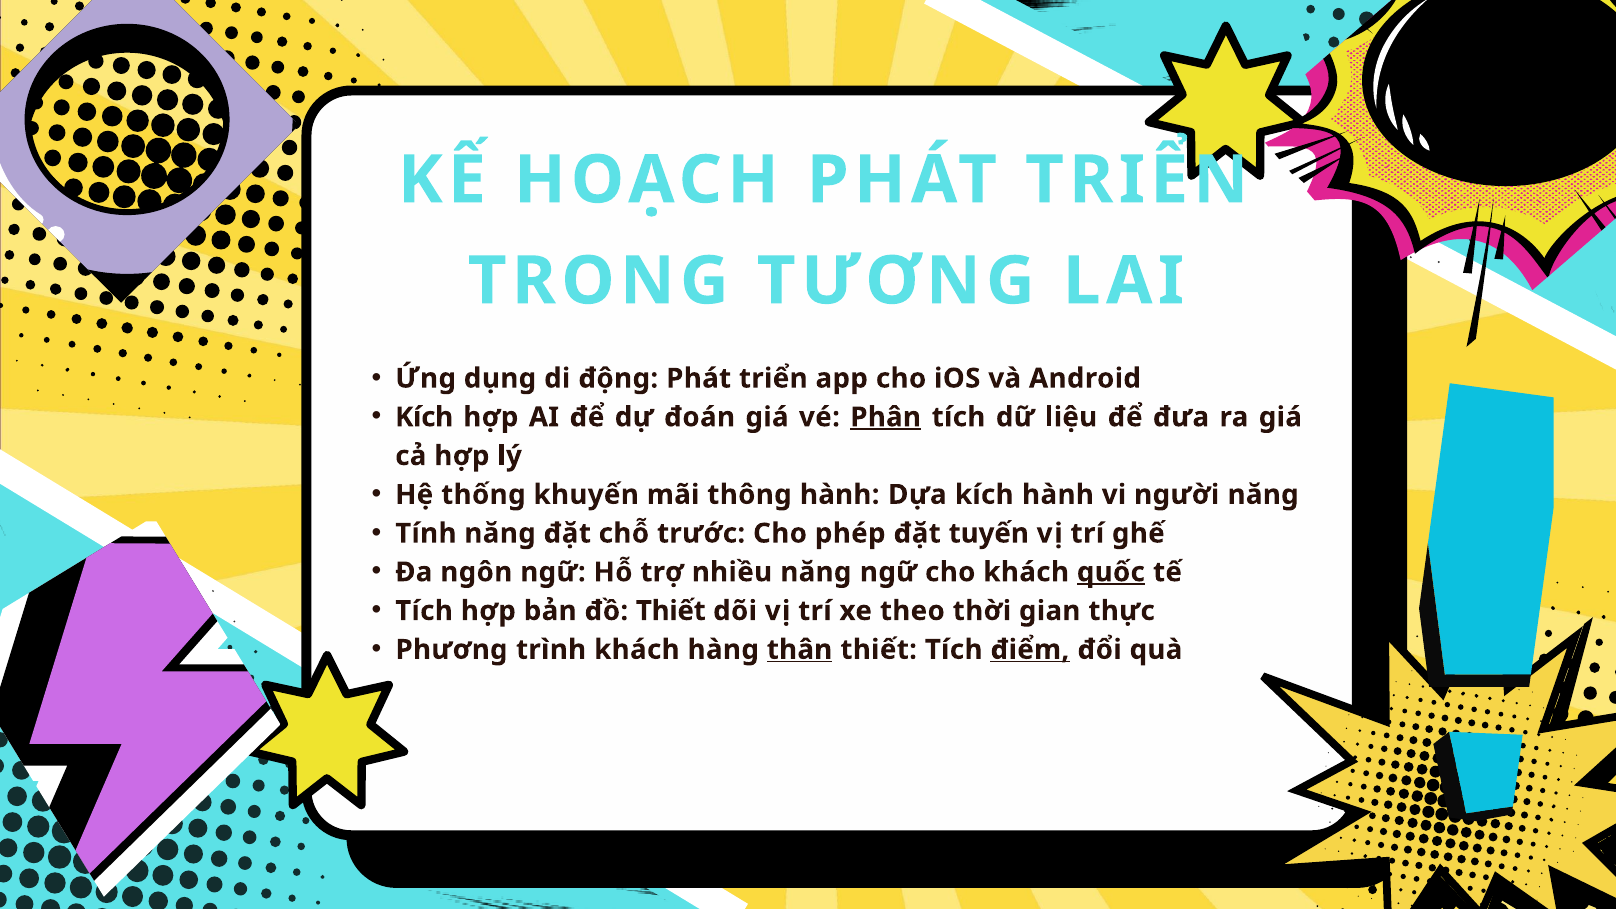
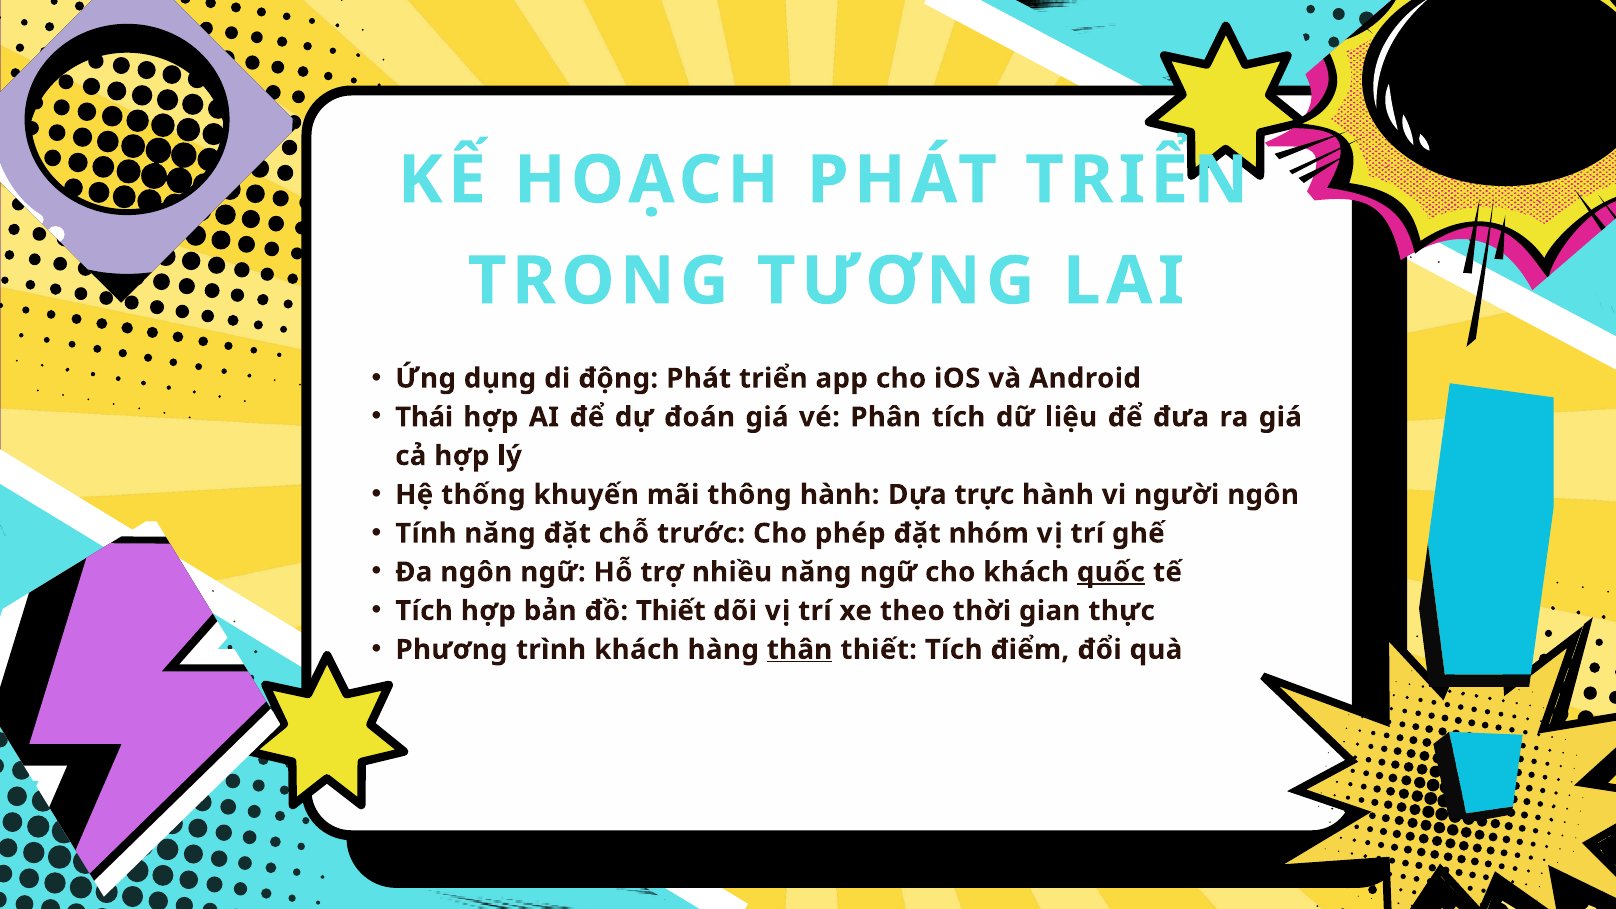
Kích at (424, 417): Kích -> Thái
Phân underline: present -> none
Dựa kích: kích -> trực
người năng: năng -> ngôn
tuyến: tuyến -> nhóm
điểm underline: present -> none
